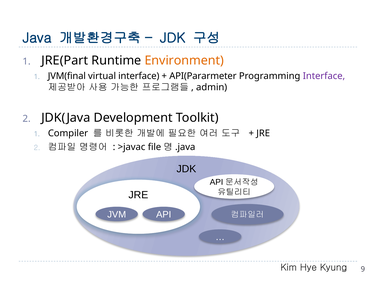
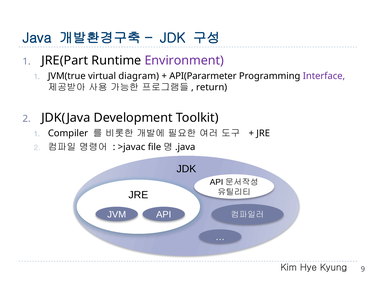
Environment colour: orange -> purple
JVM(final: JVM(final -> JVM(true
virtual interface: interface -> diagram
admin: admin -> return
